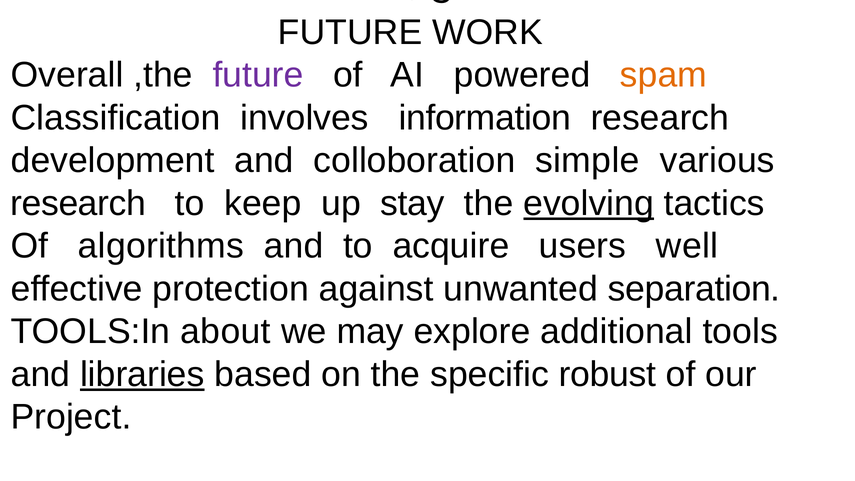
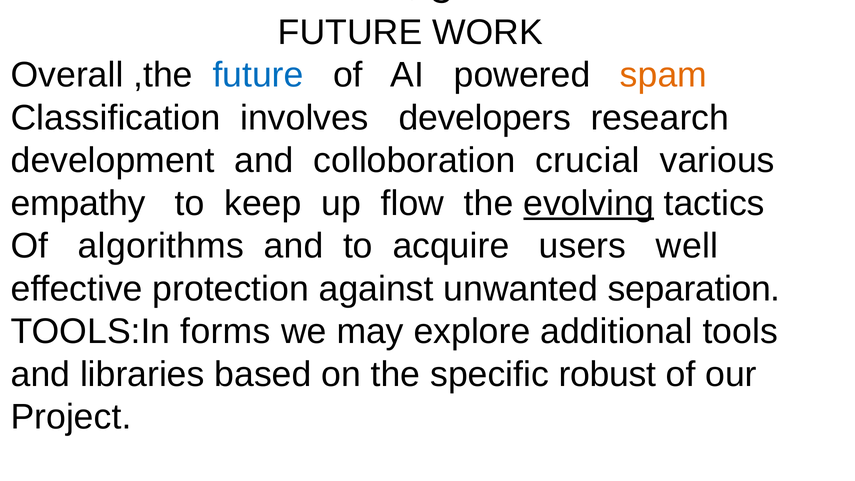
future at (258, 75) colour: purple -> blue
information: information -> developers
simple: simple -> crucial
research at (78, 203): research -> empathy
stay: stay -> flow
about: about -> forms
libraries underline: present -> none
